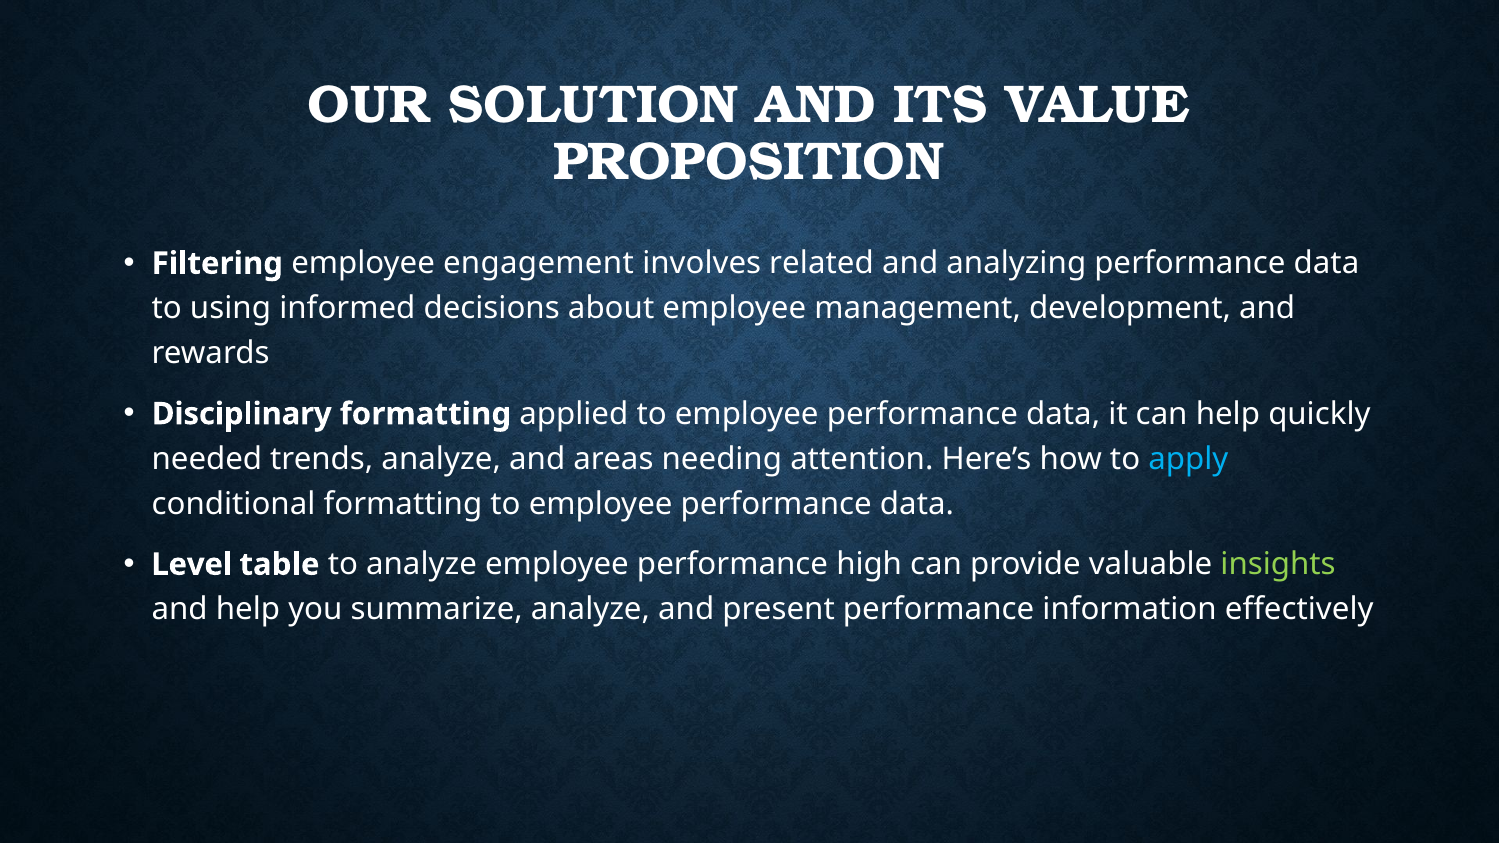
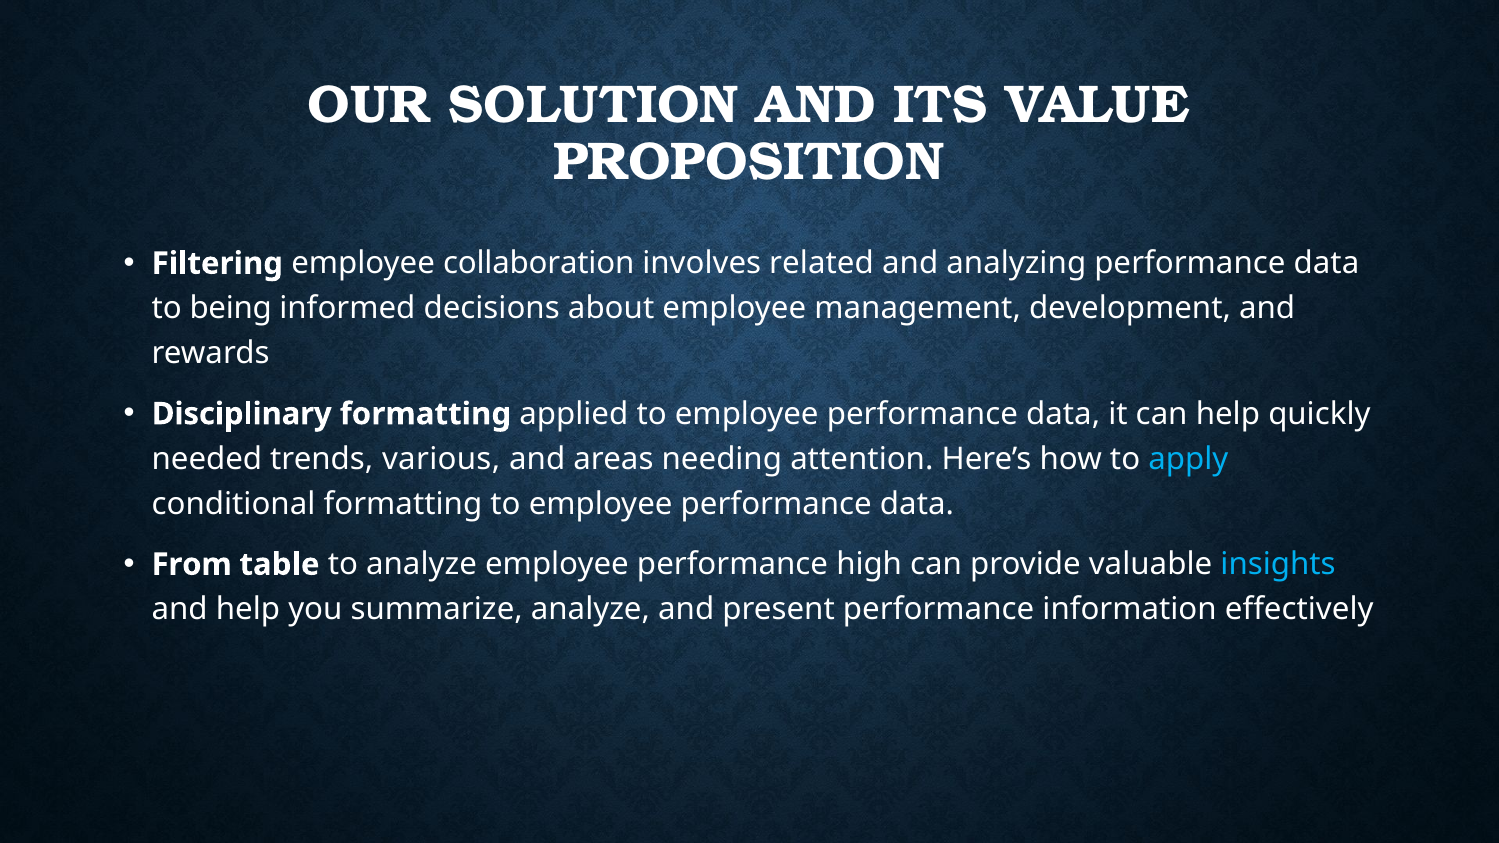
engagement: engagement -> collaboration
using: using -> being
trends analyze: analyze -> various
Level: Level -> From
insights colour: light green -> light blue
